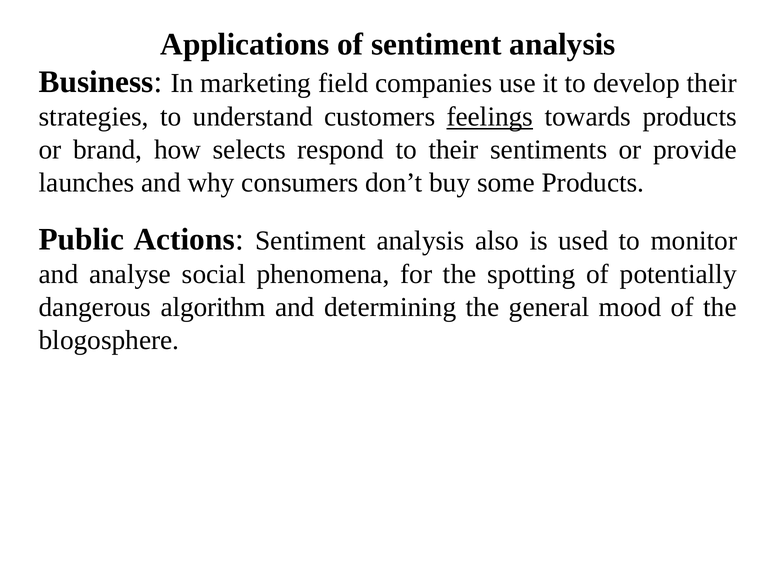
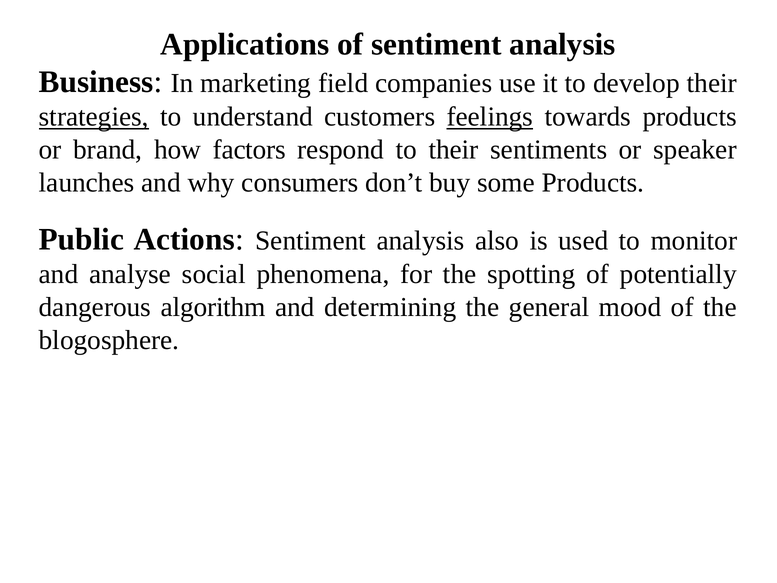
strategies underline: none -> present
selects: selects -> factors
provide: provide -> speaker
